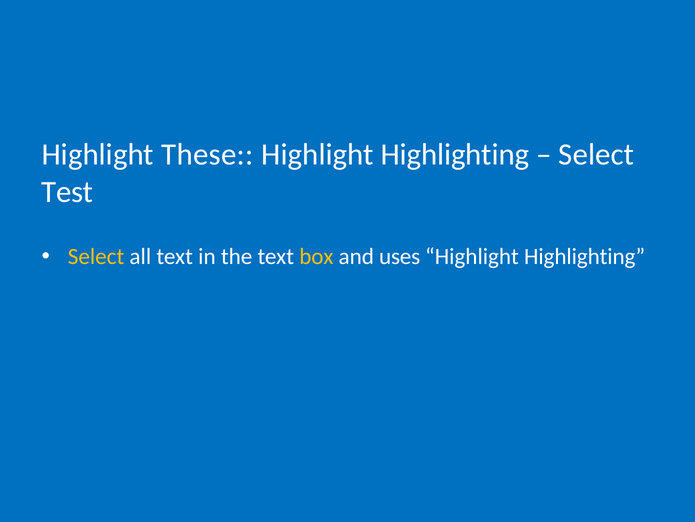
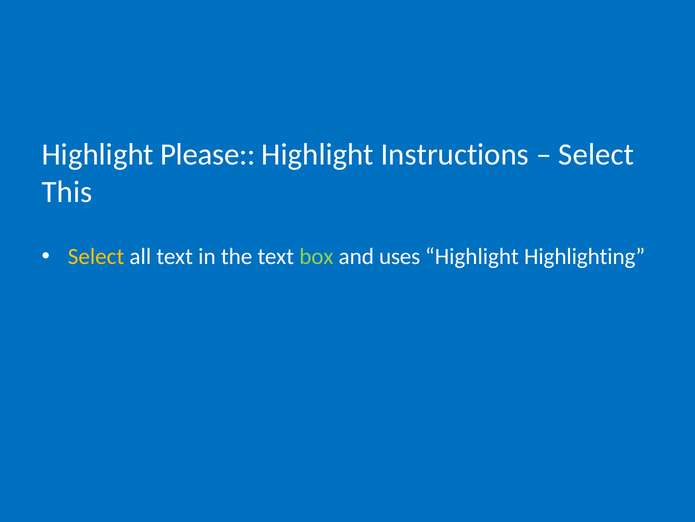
These: These -> Please
Highlighting at (455, 154): Highlighting -> Instructions
Test: Test -> This
box colour: yellow -> light green
